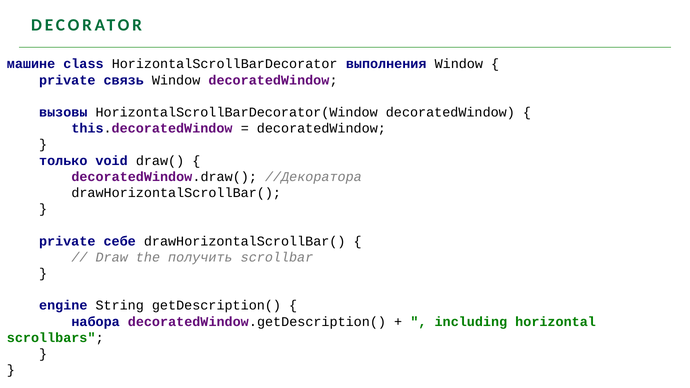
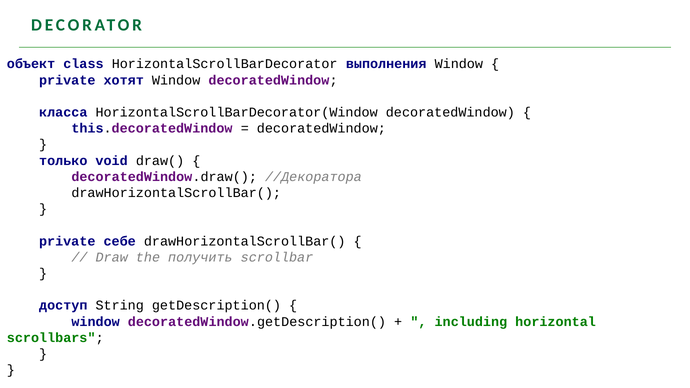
машине: машине -> объект
связь: связь -> хотят
вызовы: вызовы -> класса
engine: engine -> доступ
набора at (96, 322): набора -> window
